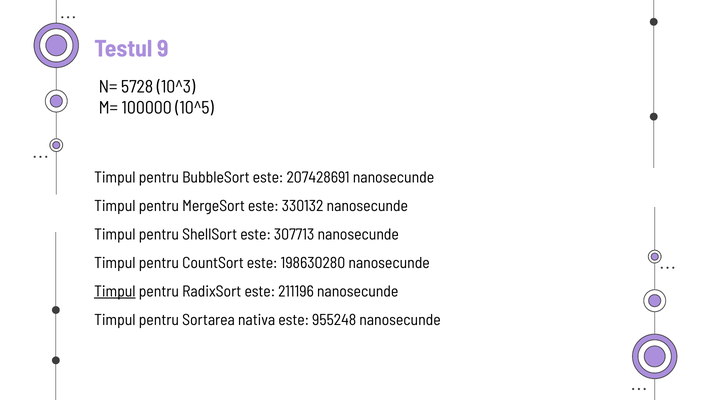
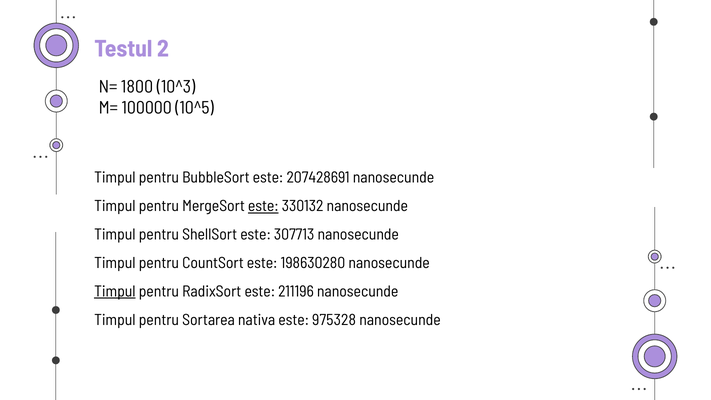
9: 9 -> 2
5728: 5728 -> 1800
este at (263, 206) underline: none -> present
955248: 955248 -> 975328
